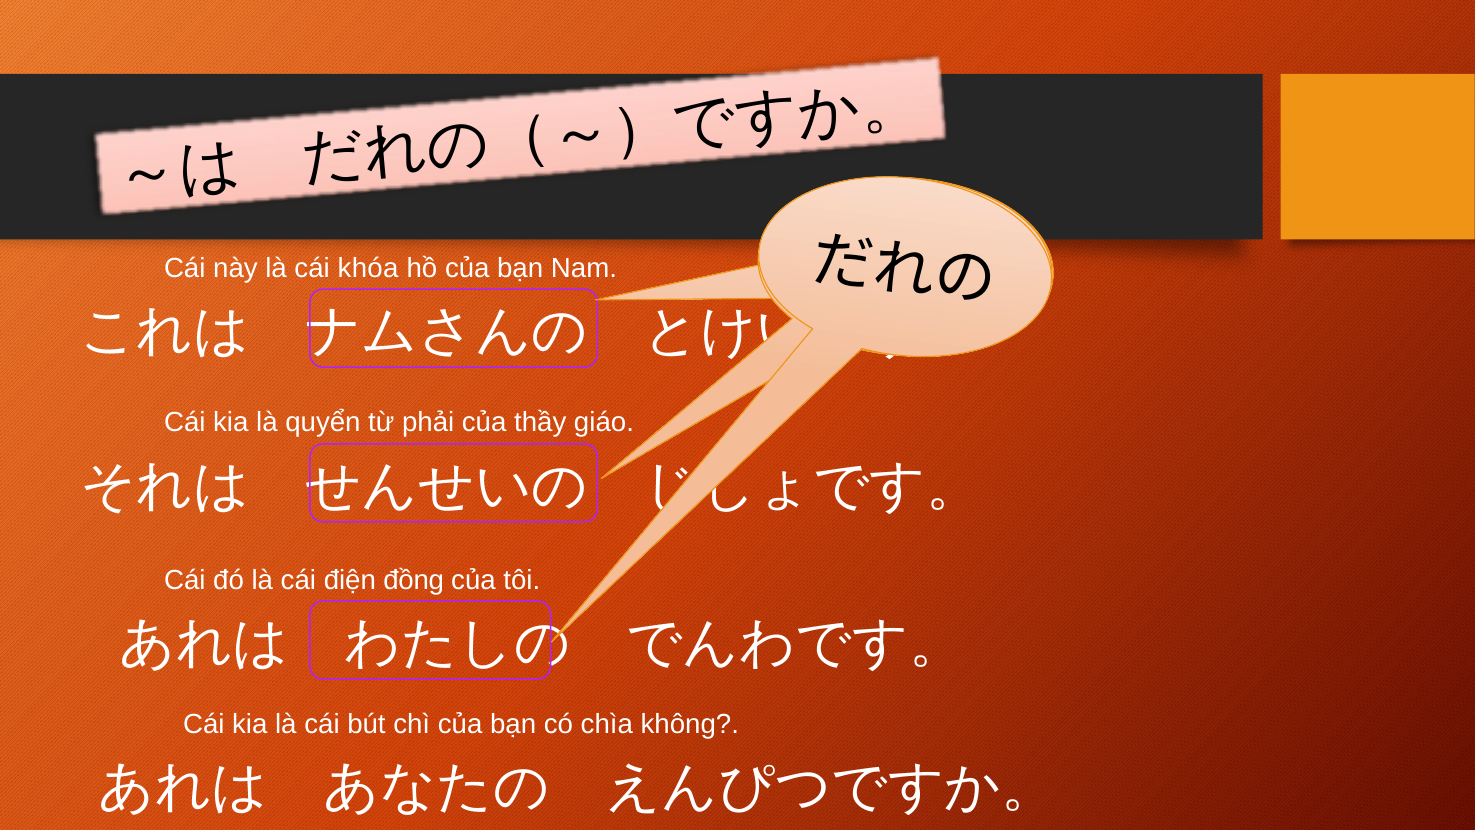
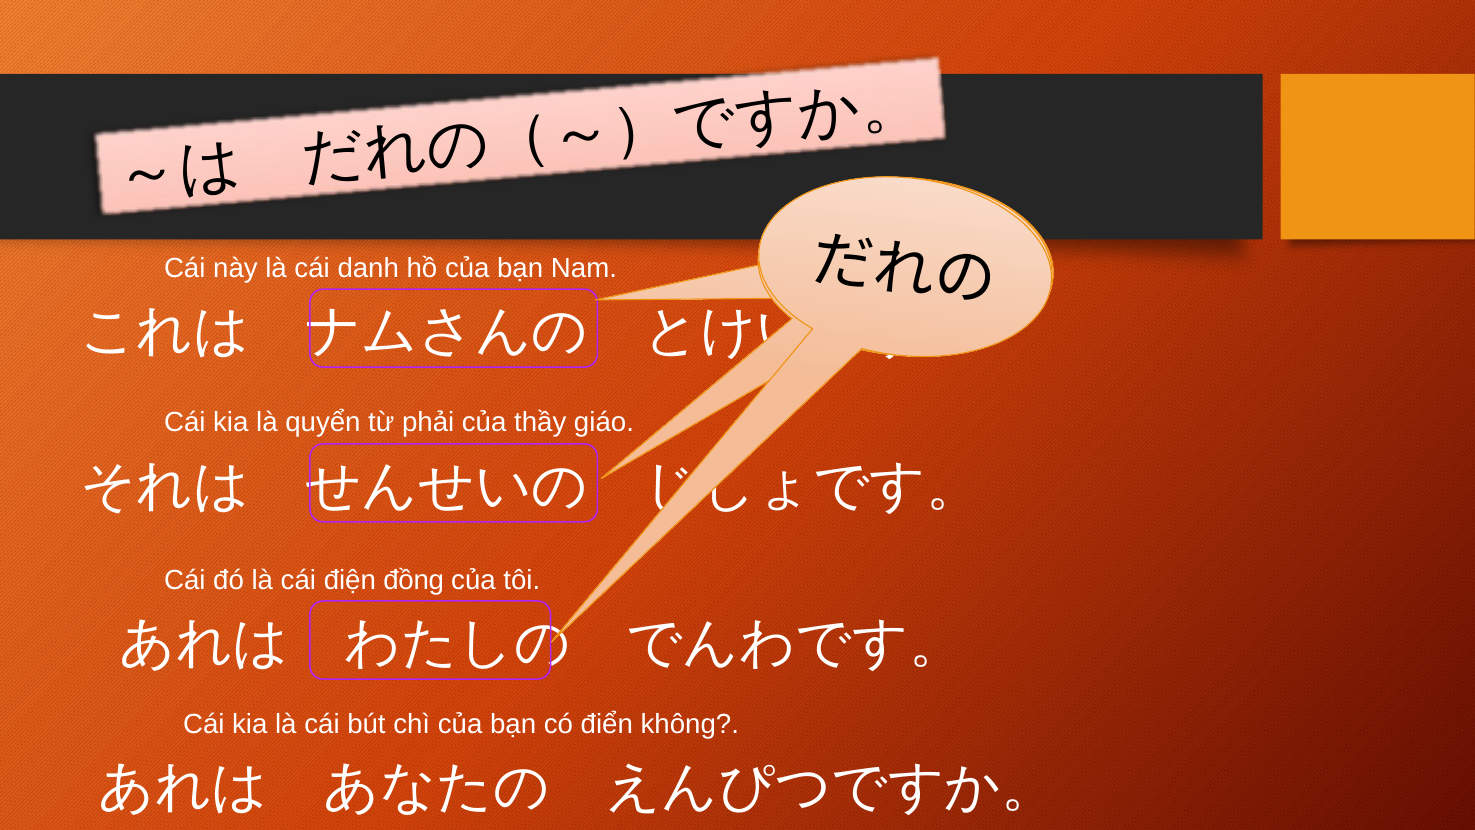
khóa: khóa -> danh
chìa: chìa -> điển
